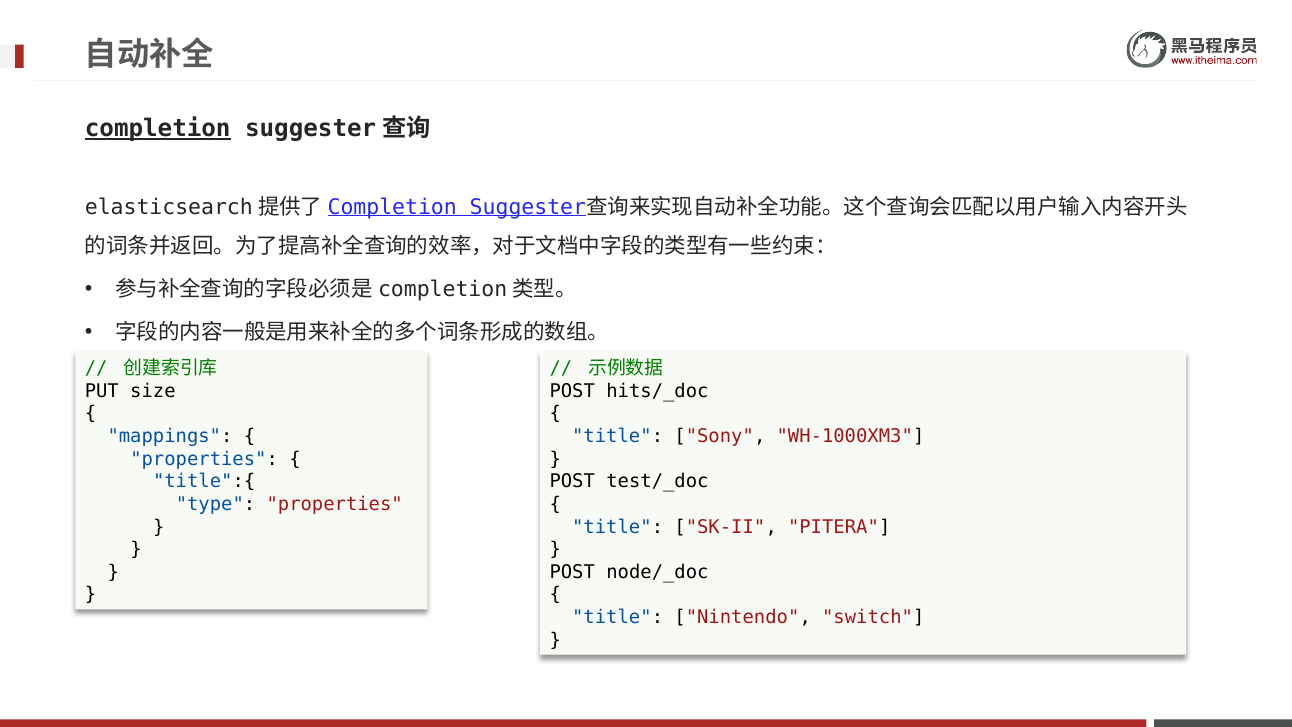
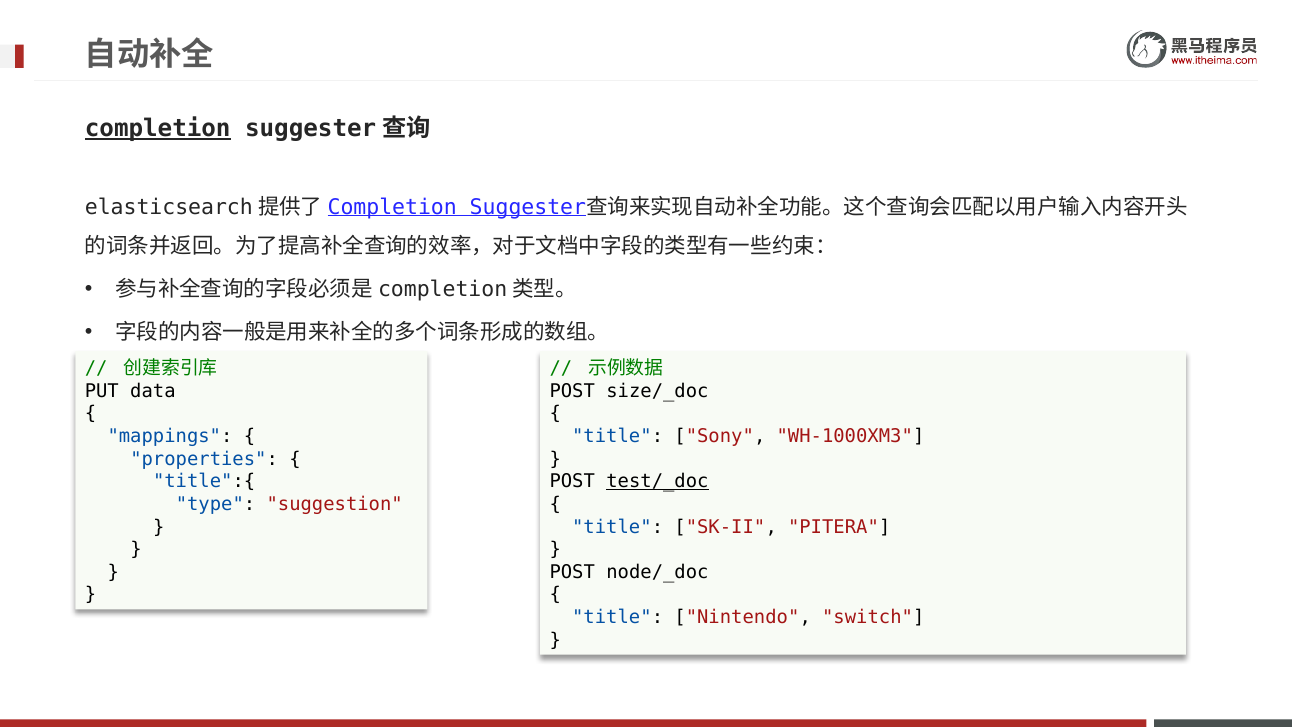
size: size -> data
hits/_doc: hits/_doc -> size/_doc
test/_doc underline: none -> present
type properties: properties -> suggestion
